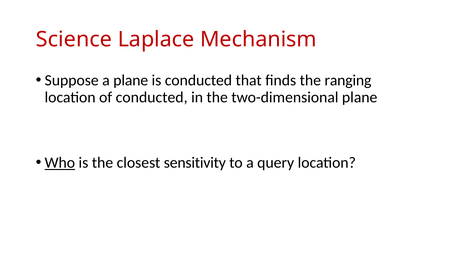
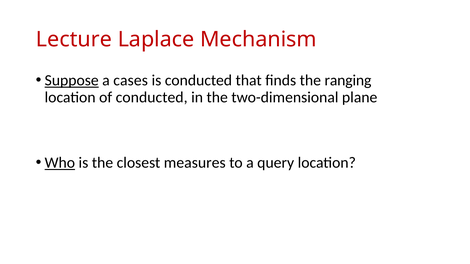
Science: Science -> Lecture
Suppose underline: none -> present
a plane: plane -> cases
sensitivity: sensitivity -> measures
